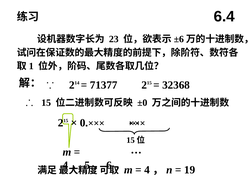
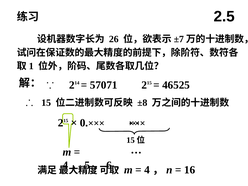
6.4: 6.4 -> 2.5
23: 23 -> 26
±6: ±6 -> ±7
71377: 71377 -> 57071
32368: 32368 -> 46525
±0: ±0 -> ±8
19: 19 -> 16
